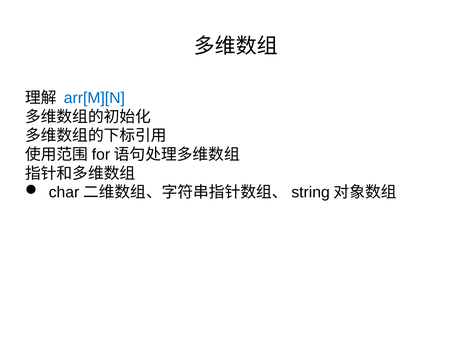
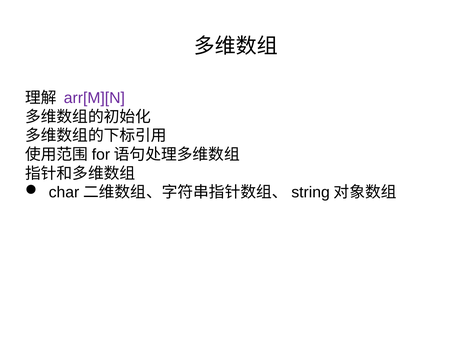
arr[M][N colour: blue -> purple
